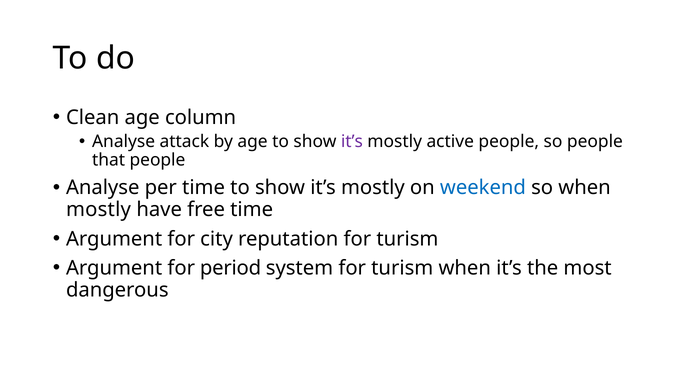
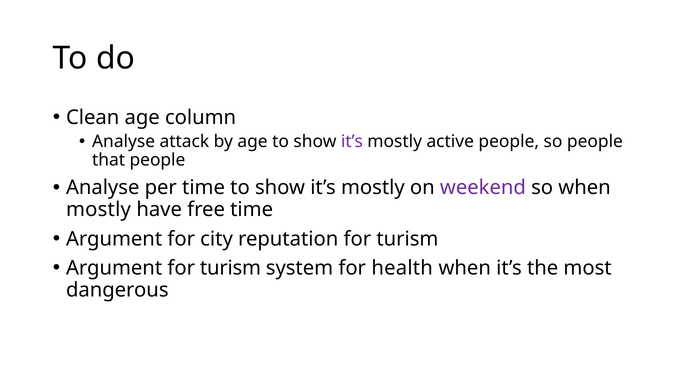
weekend colour: blue -> purple
Argument for period: period -> turism
system for turism: turism -> health
